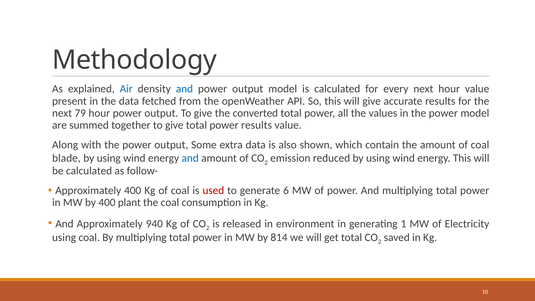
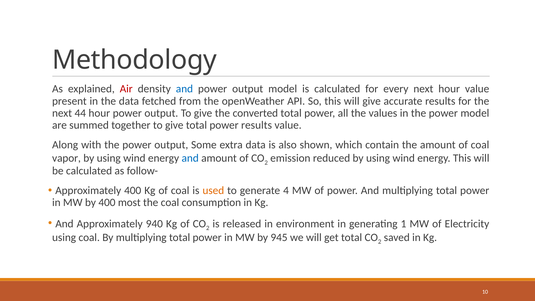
Air colour: blue -> red
79: 79 -> 44
blade: blade -> vapor
used colour: red -> orange
6: 6 -> 4
plant: plant -> most
814: 814 -> 945
